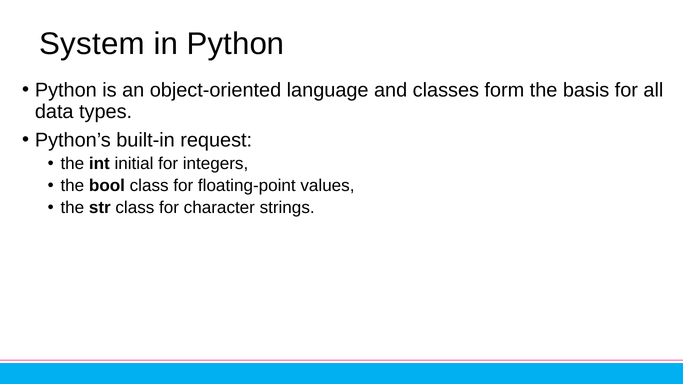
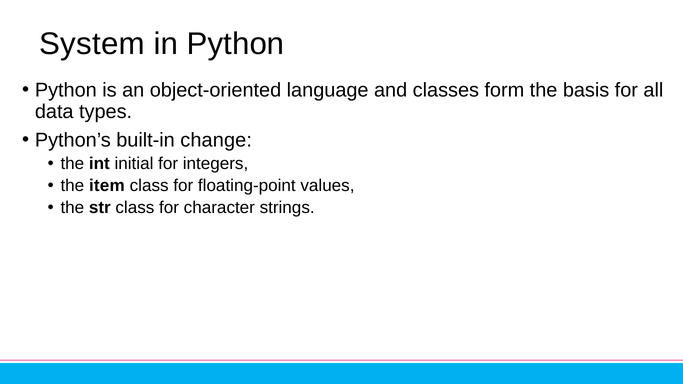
request: request -> change
bool: bool -> item
